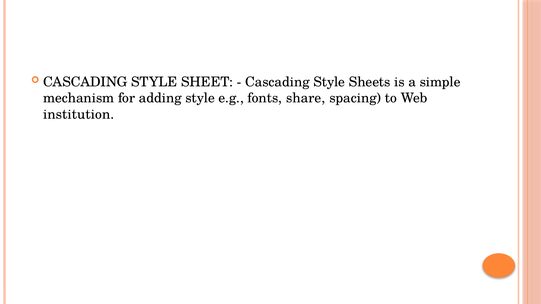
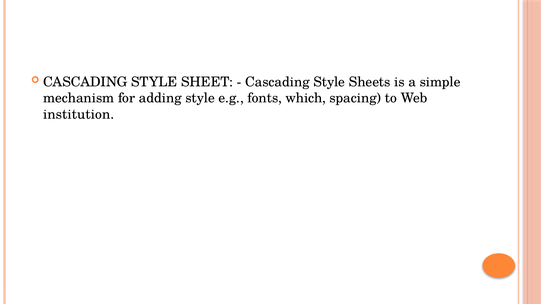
share: share -> which
